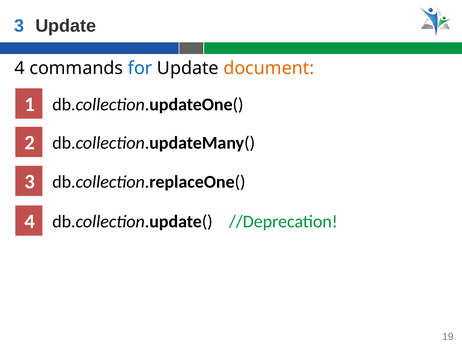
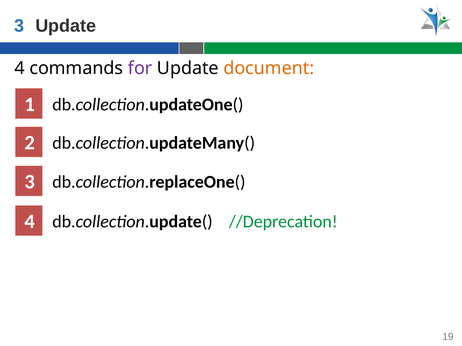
for colour: blue -> purple
